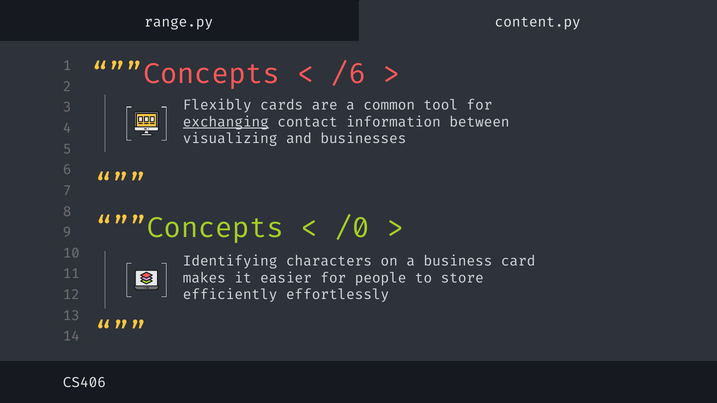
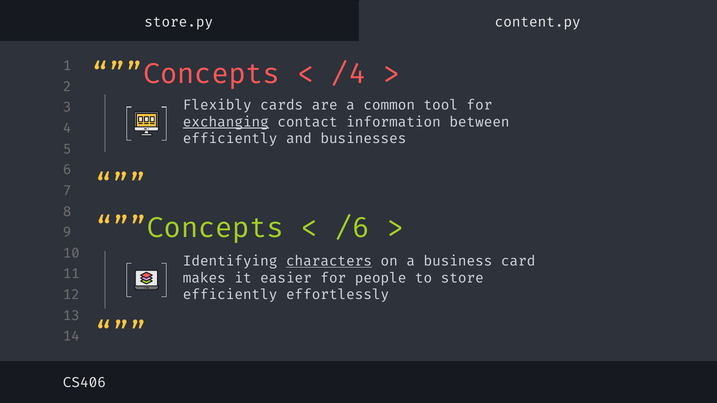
range.py: range.py -> store.py
/6: /6 -> /4
visualizing at (230, 139): visualizing -> efficiently
/0: /0 -> /6
characters underline: none -> present
